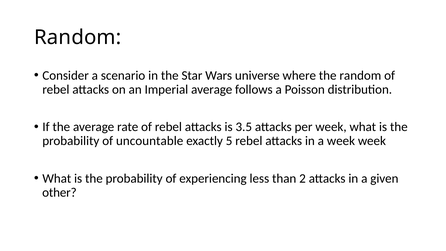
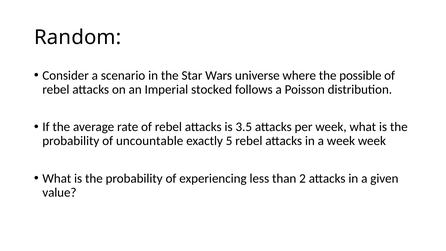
the random: random -> possible
Imperial average: average -> stocked
other: other -> value
